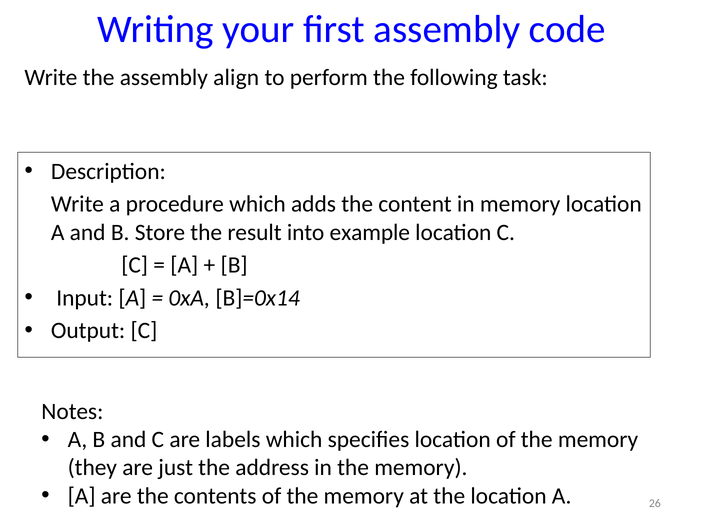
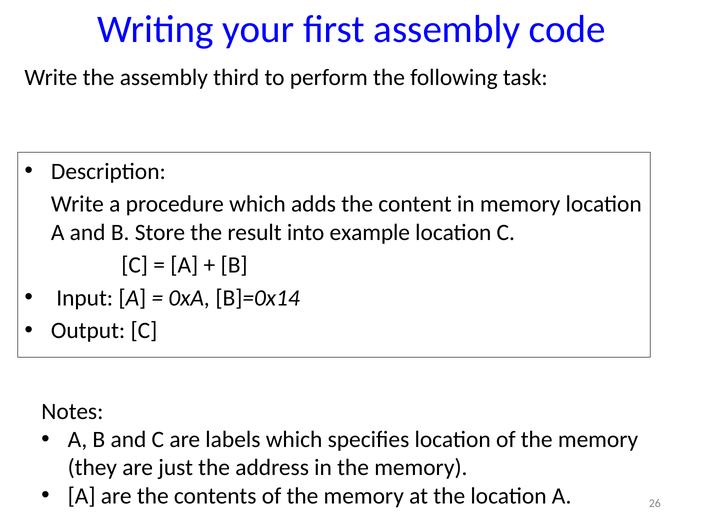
align: align -> third
